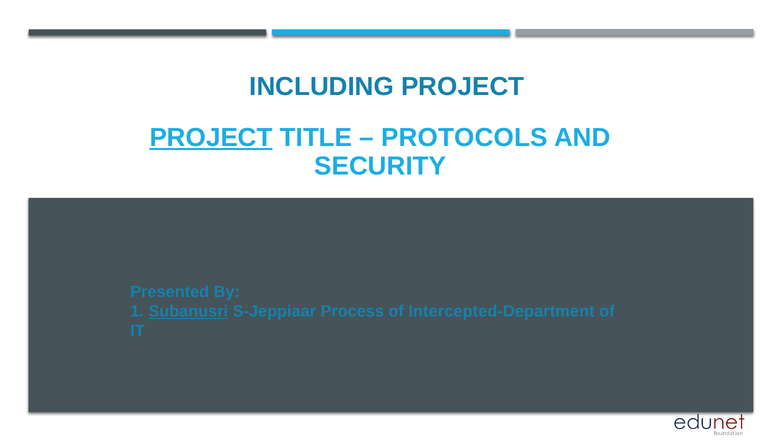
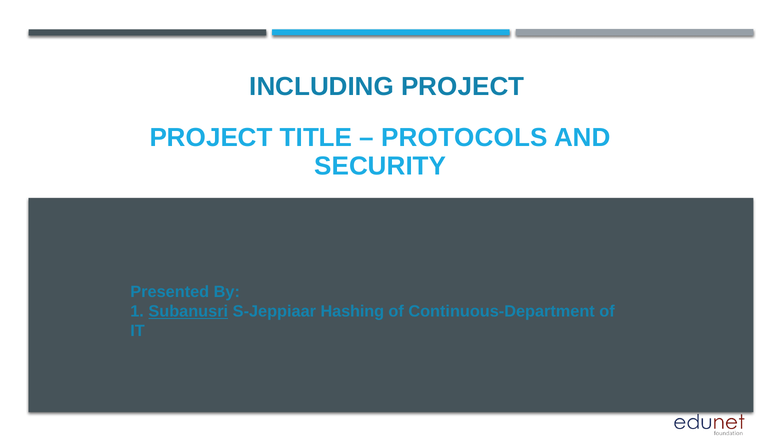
PROJECT at (211, 138) underline: present -> none
Process: Process -> Hashing
Intercepted-Department: Intercepted-Department -> Continuous-Department
